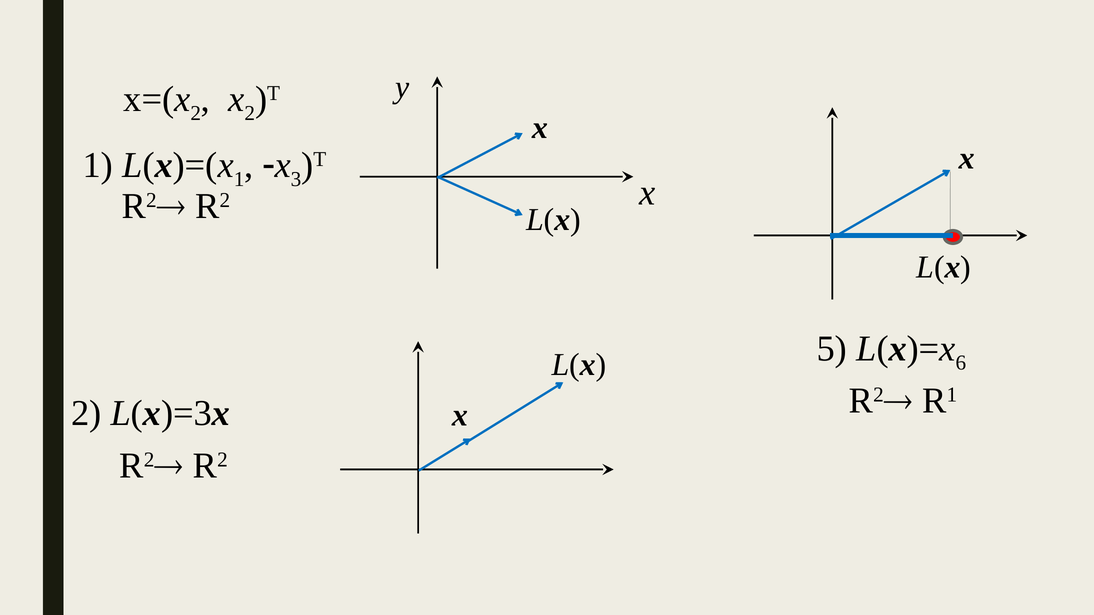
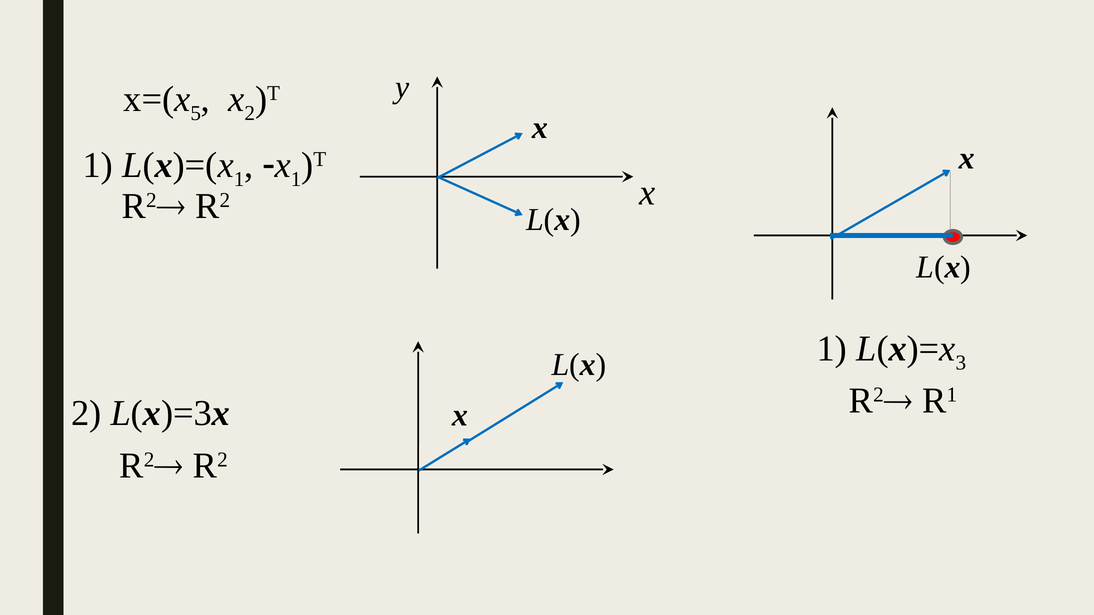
2 at (196, 113): 2 -> 5
x 3: 3 -> 1
L(x 5: 5 -> 1
6: 6 -> 3
